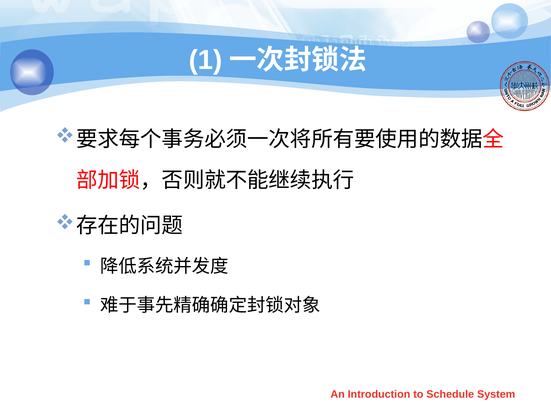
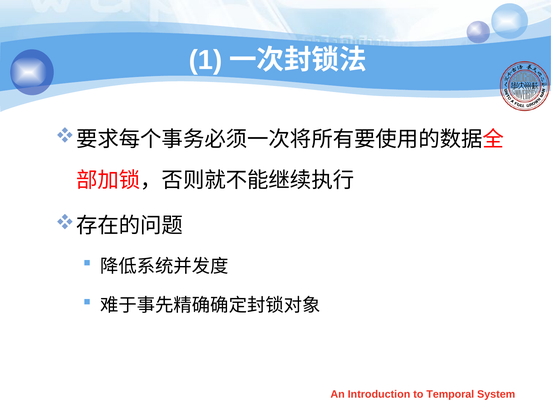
Schedule: Schedule -> Temporal
